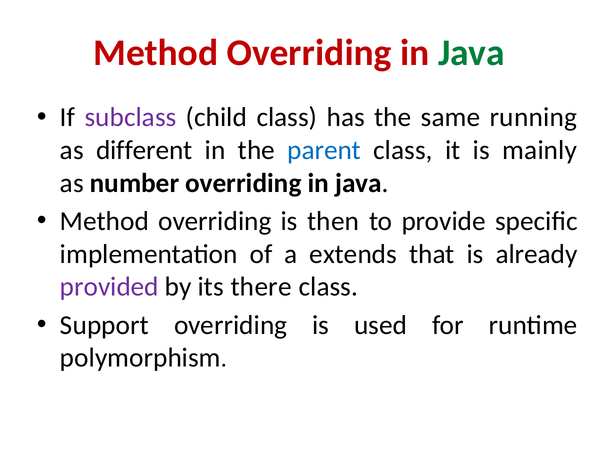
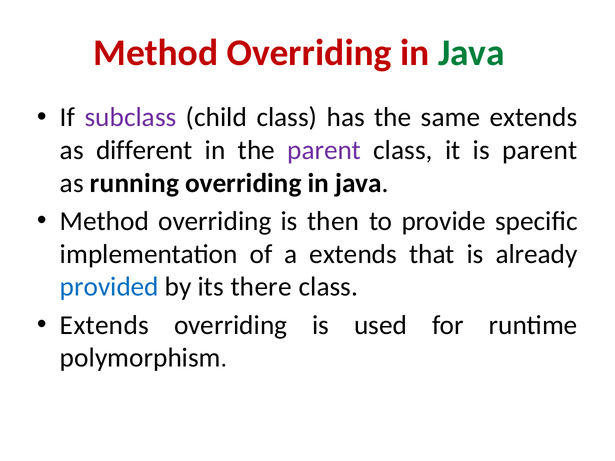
same running: running -> extends
parent at (324, 150) colour: blue -> purple
is mainly: mainly -> parent
number: number -> running
provided colour: purple -> blue
Support at (104, 325): Support -> Extends
